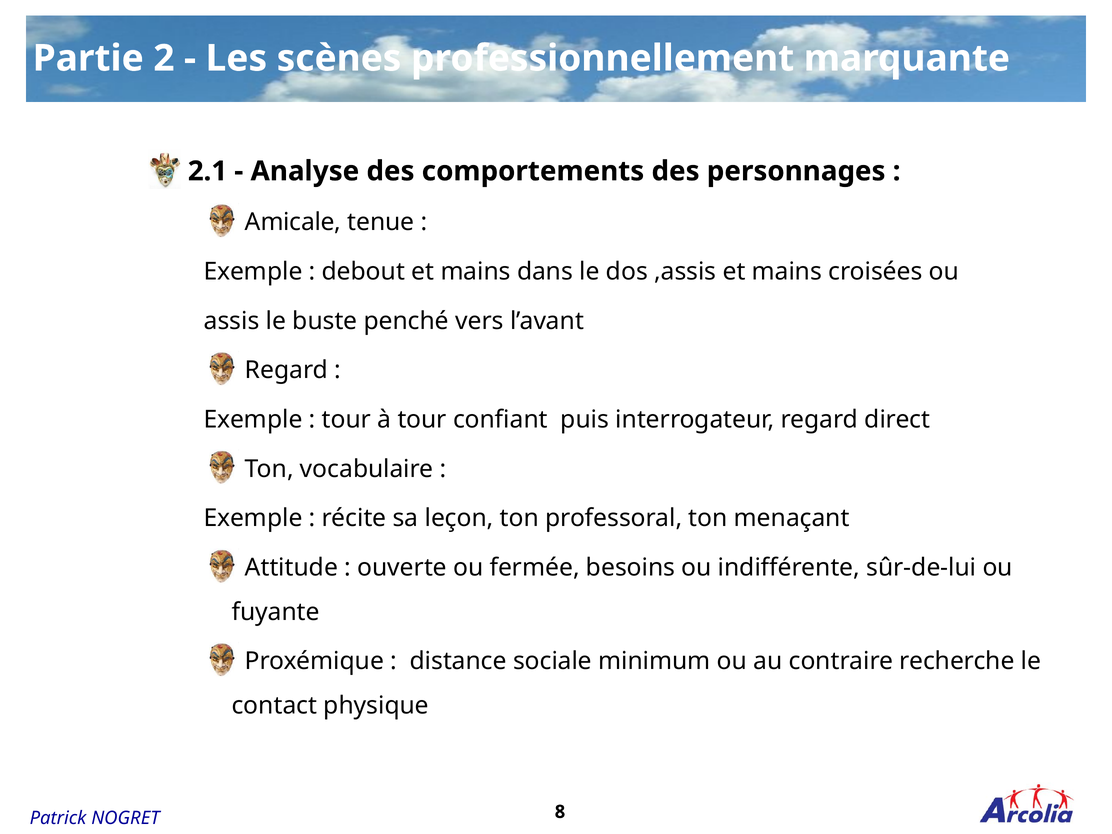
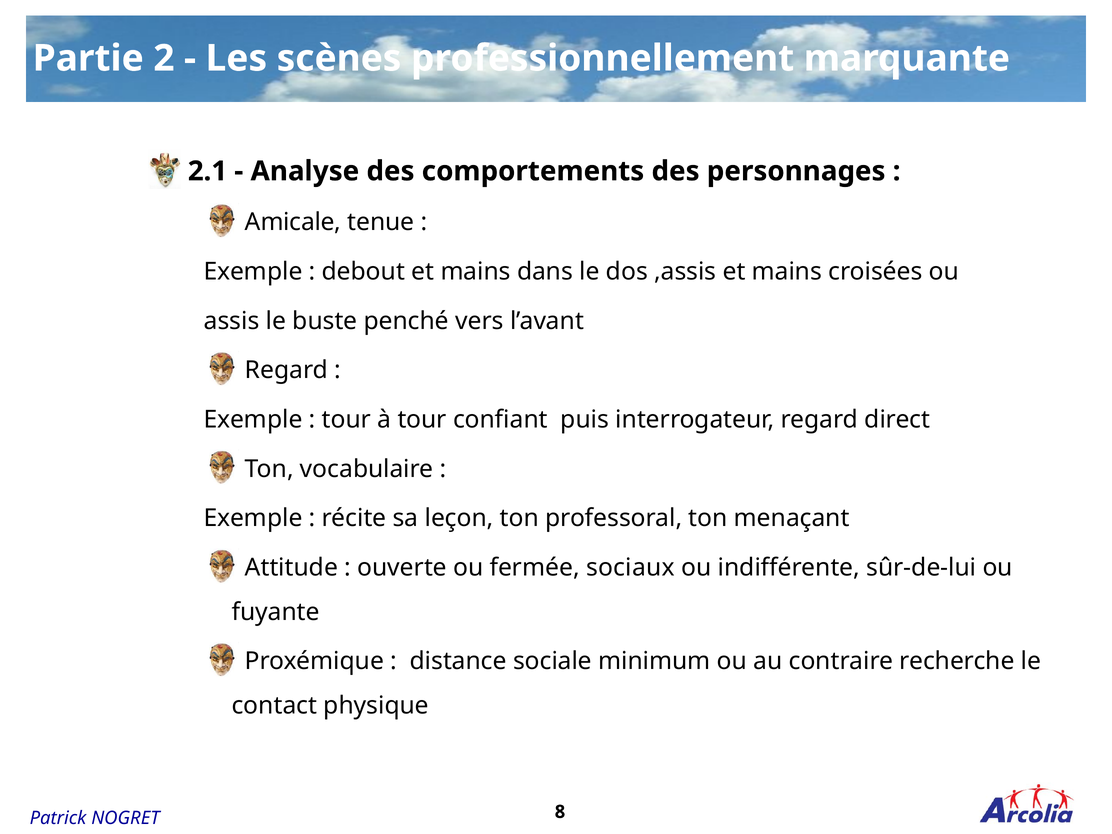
besoins: besoins -> sociaux
